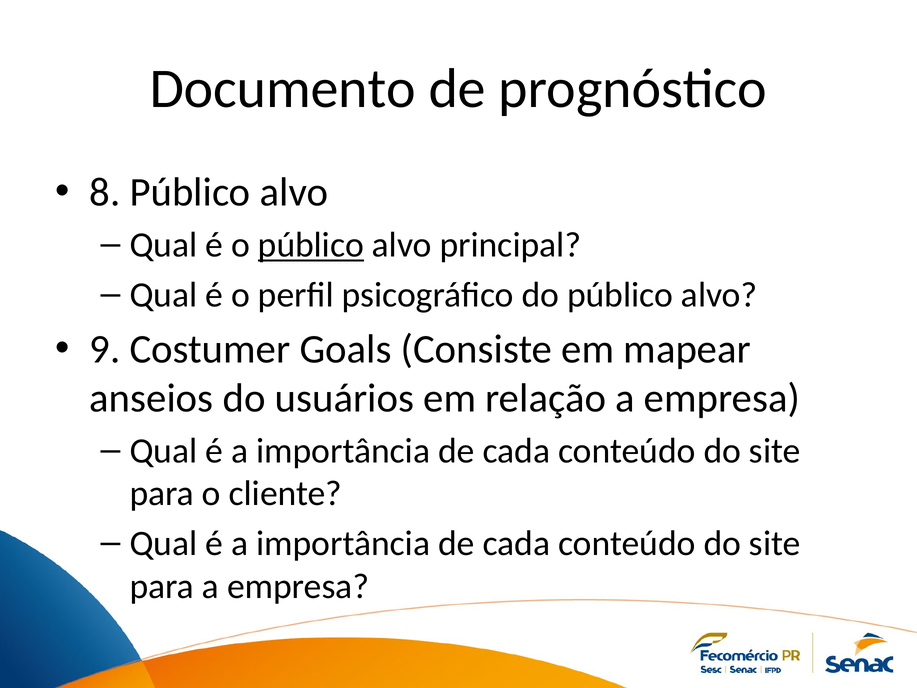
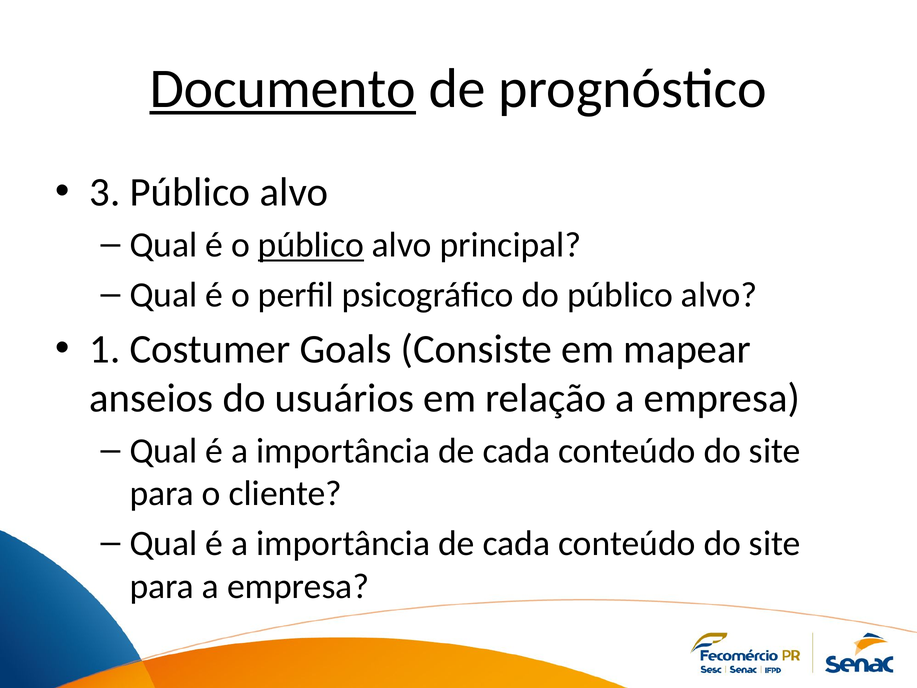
Documento underline: none -> present
8: 8 -> 3
9: 9 -> 1
